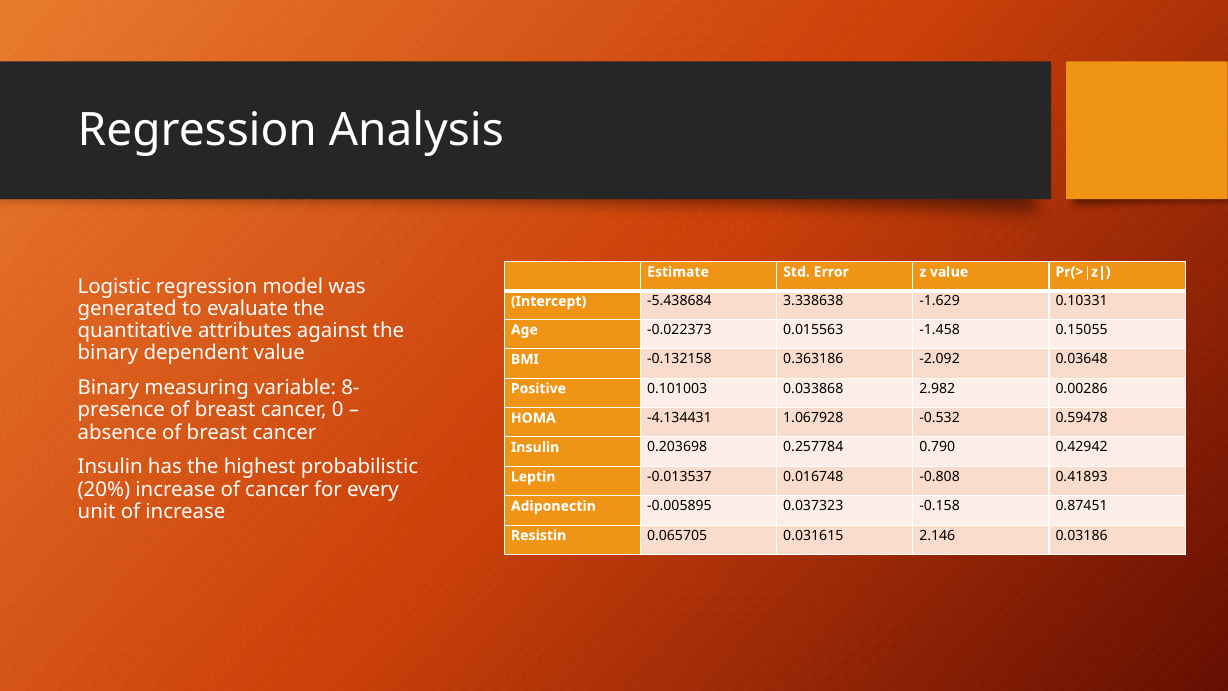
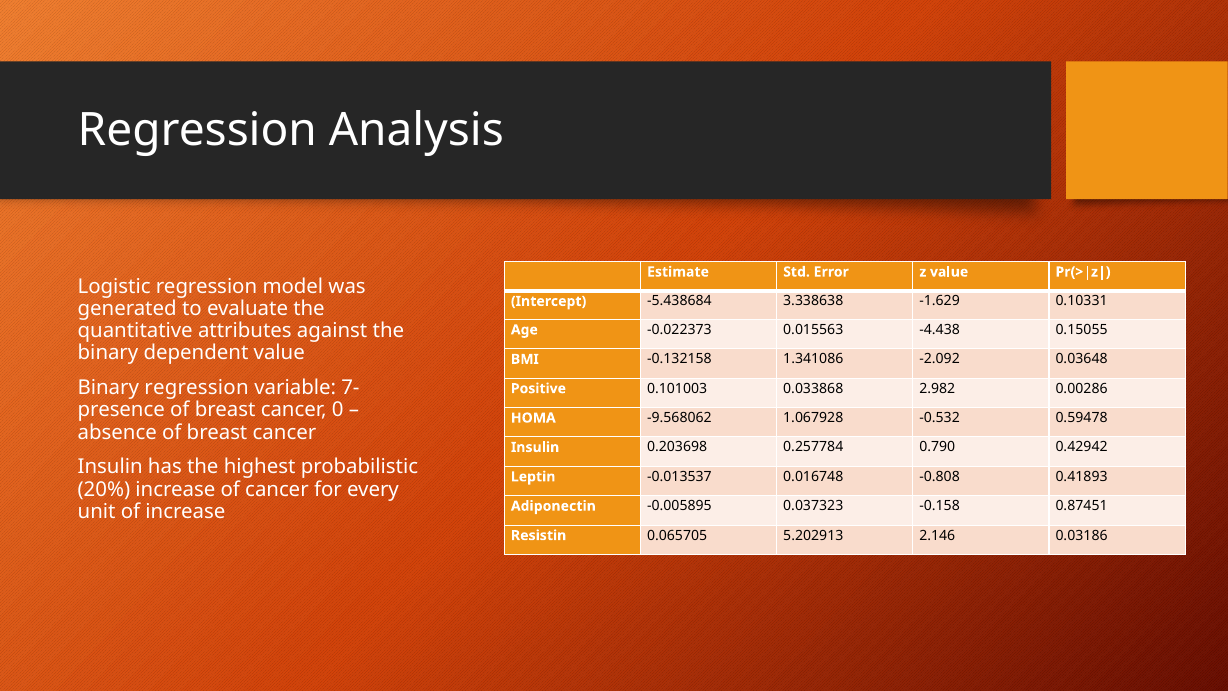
-1.458: -1.458 -> -4.438
0.363186: 0.363186 -> 1.341086
Binary measuring: measuring -> regression
8-: 8- -> 7-
-4.134431: -4.134431 -> -9.568062
0.031615: 0.031615 -> 5.202913
